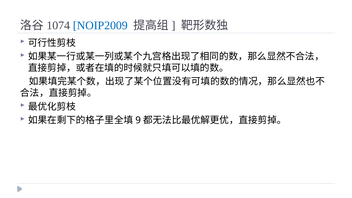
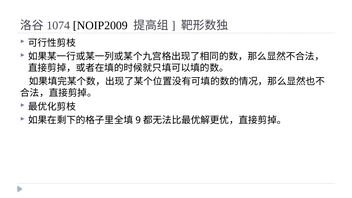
NOIP2009 colour: blue -> black
